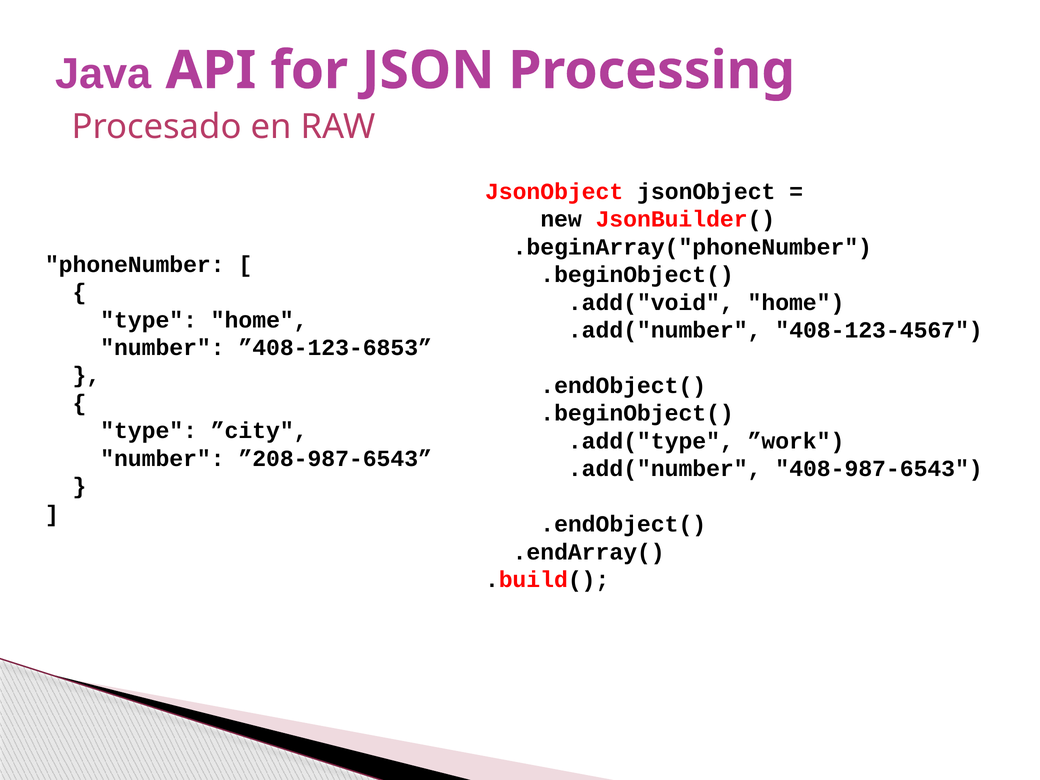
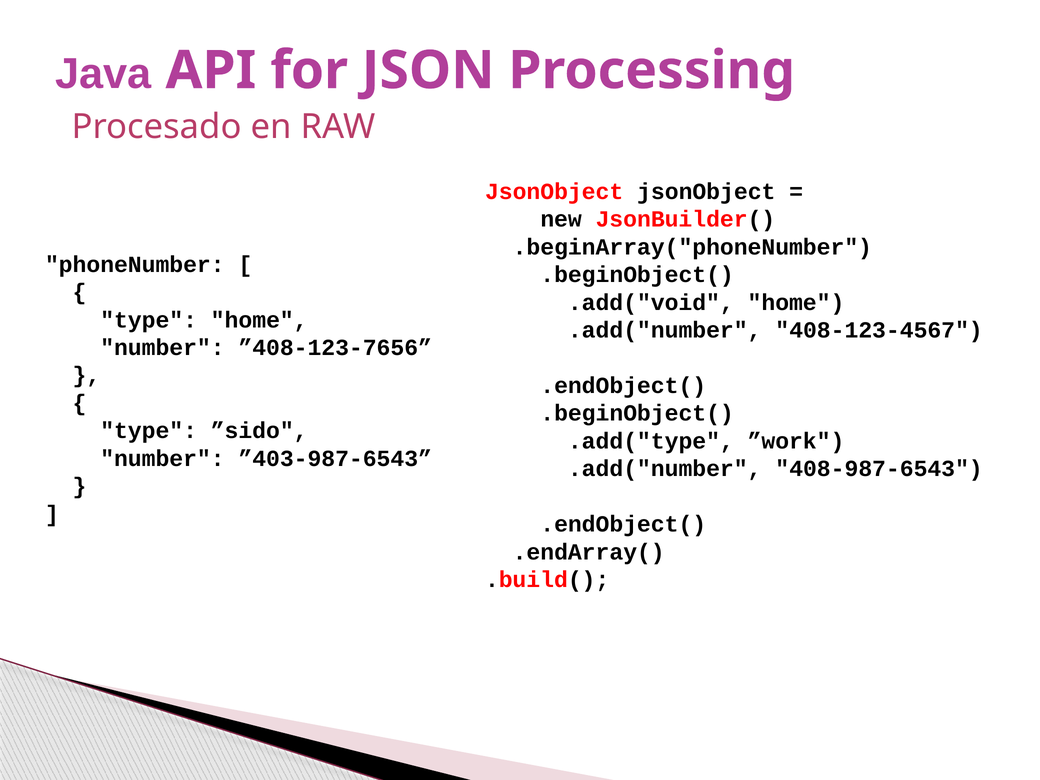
”408-123-6853: ”408-123-6853 -> ”408-123-7656
”city: ”city -> ”sido
”208-987-6543: ”208-987-6543 -> ”403-987-6543
